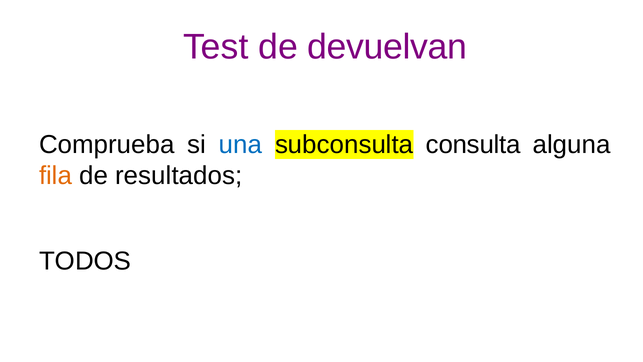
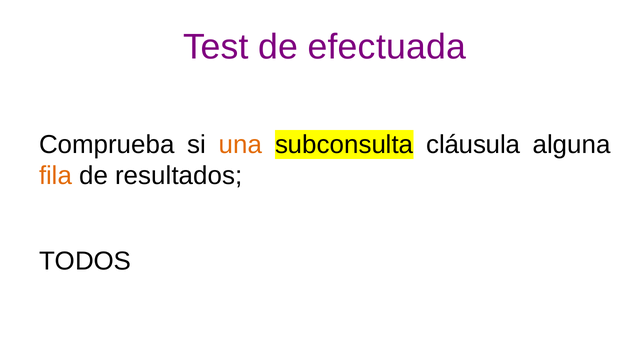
devuelvan: devuelvan -> efectuada
una colour: blue -> orange
consulta: consulta -> cláusula
